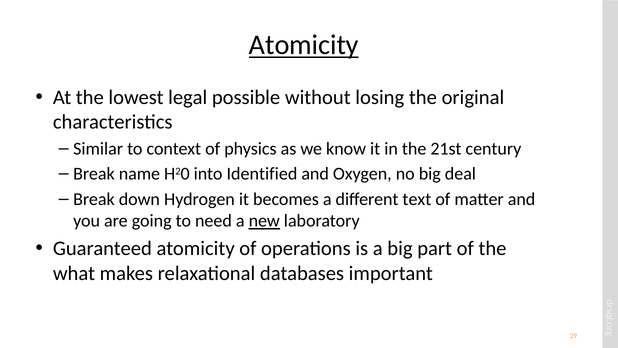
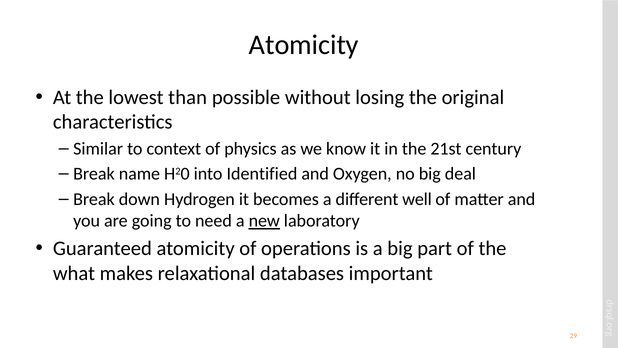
Atomicity at (304, 45) underline: present -> none
legal: legal -> than
text: text -> well
